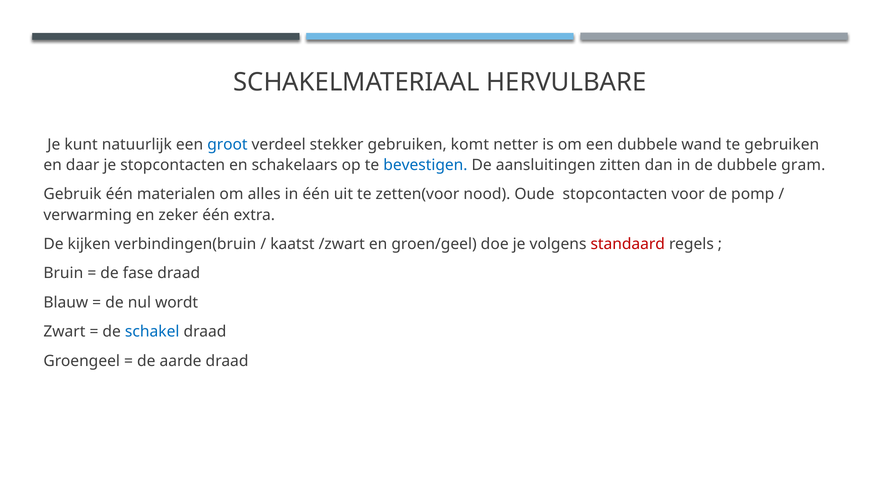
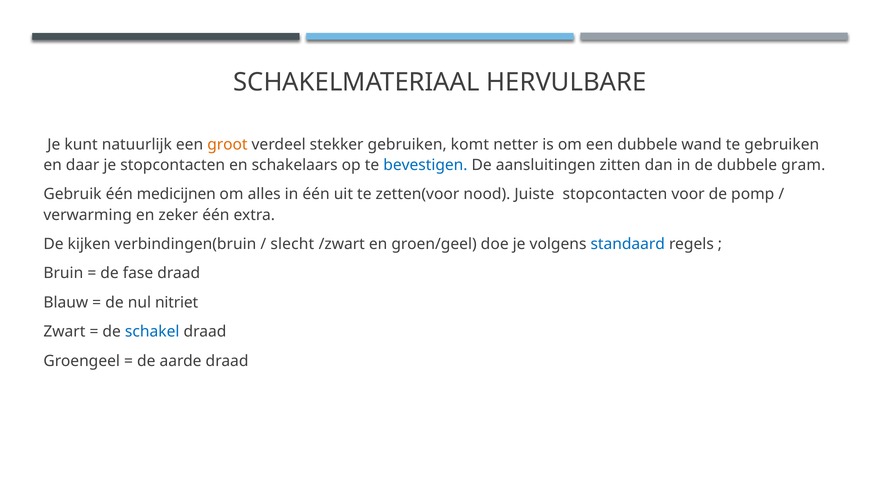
groot colour: blue -> orange
materialen: materialen -> medicijnen
Oude: Oude -> Juiste
kaatst: kaatst -> slecht
standaard colour: red -> blue
wordt: wordt -> nitriet
